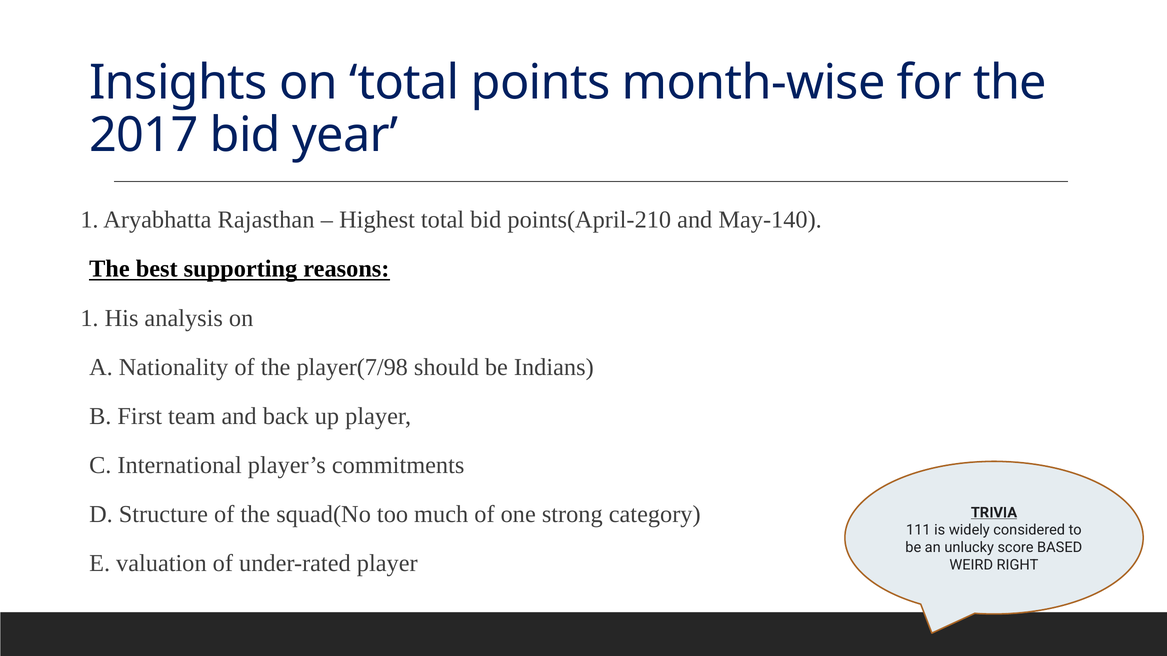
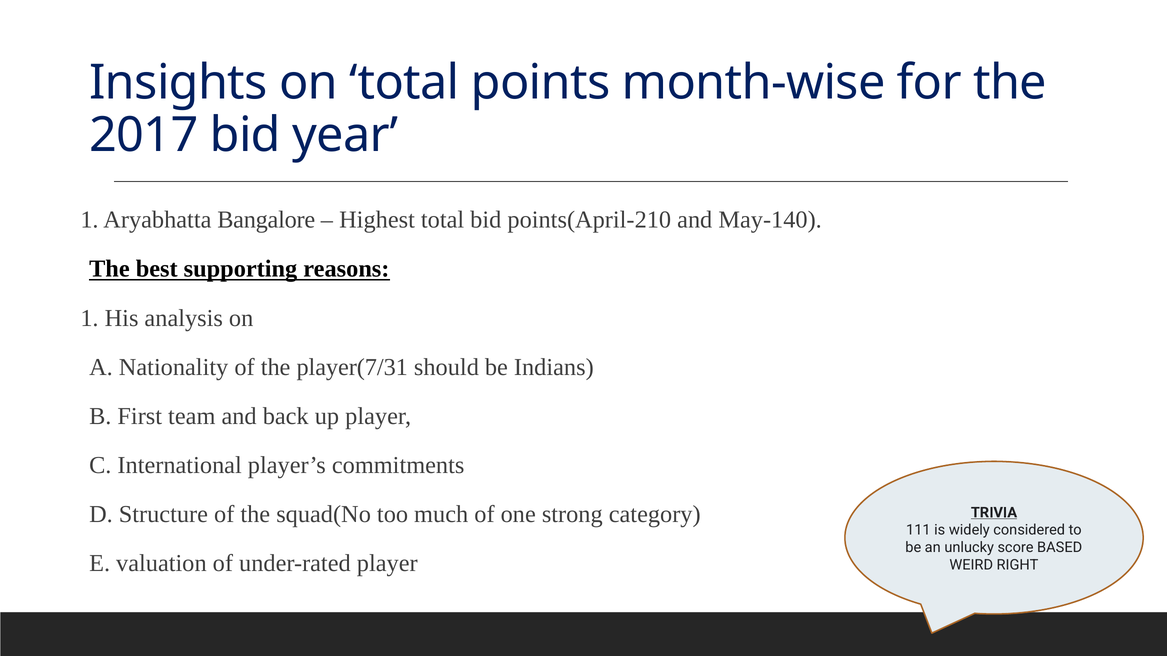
Rajasthan: Rajasthan -> Bangalore
player(7/98: player(7/98 -> player(7/31
